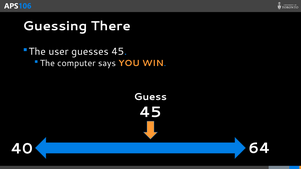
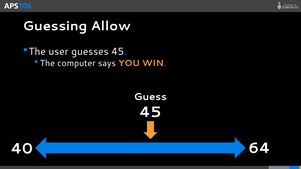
There: There -> Allow
